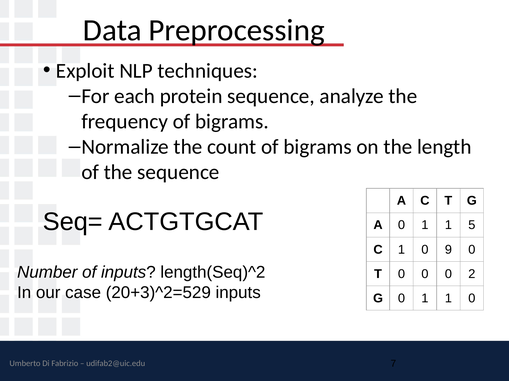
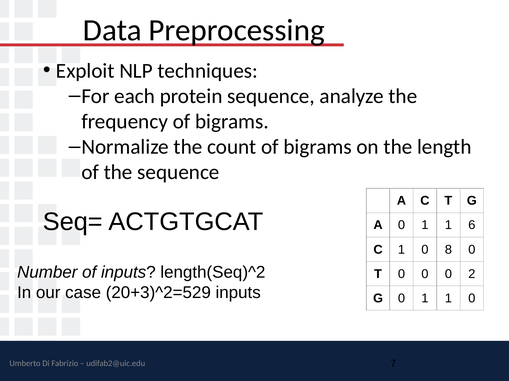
5: 5 -> 6
9: 9 -> 8
